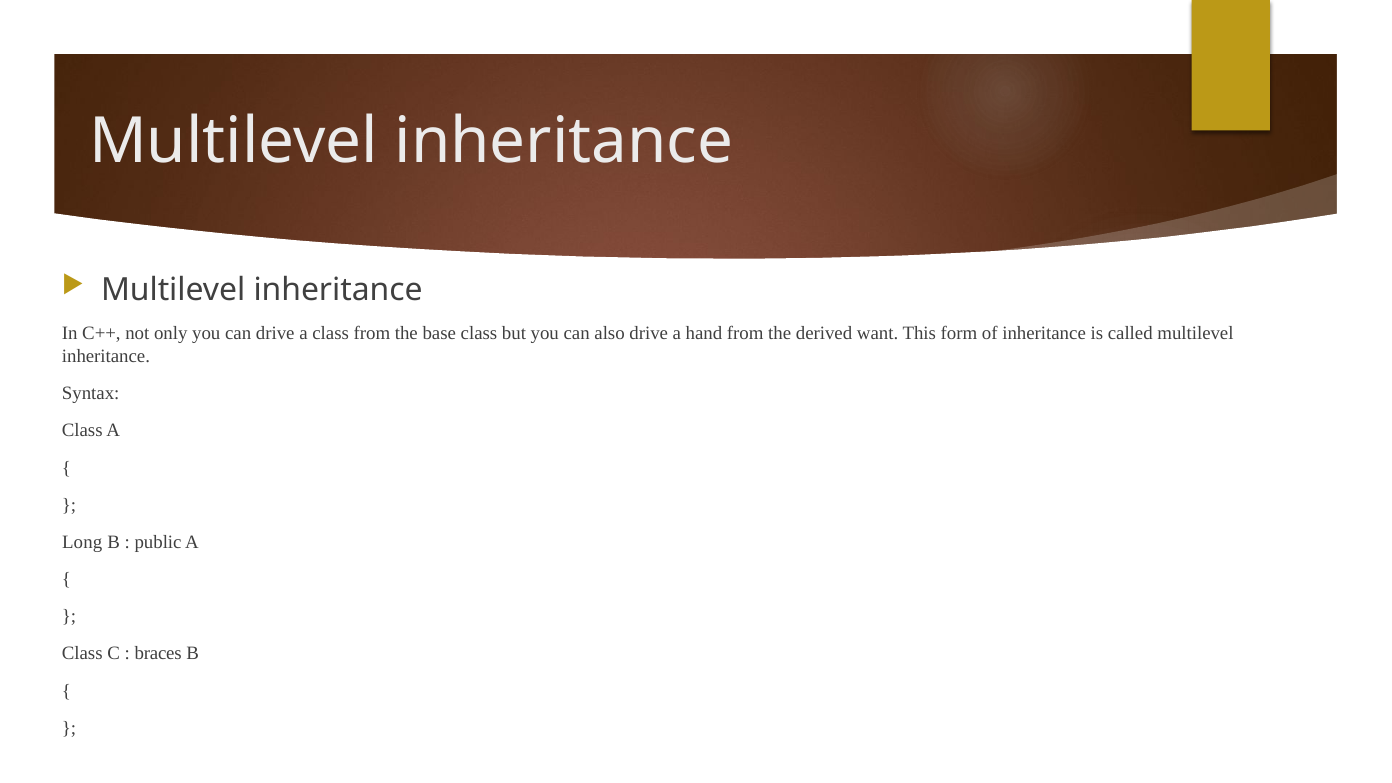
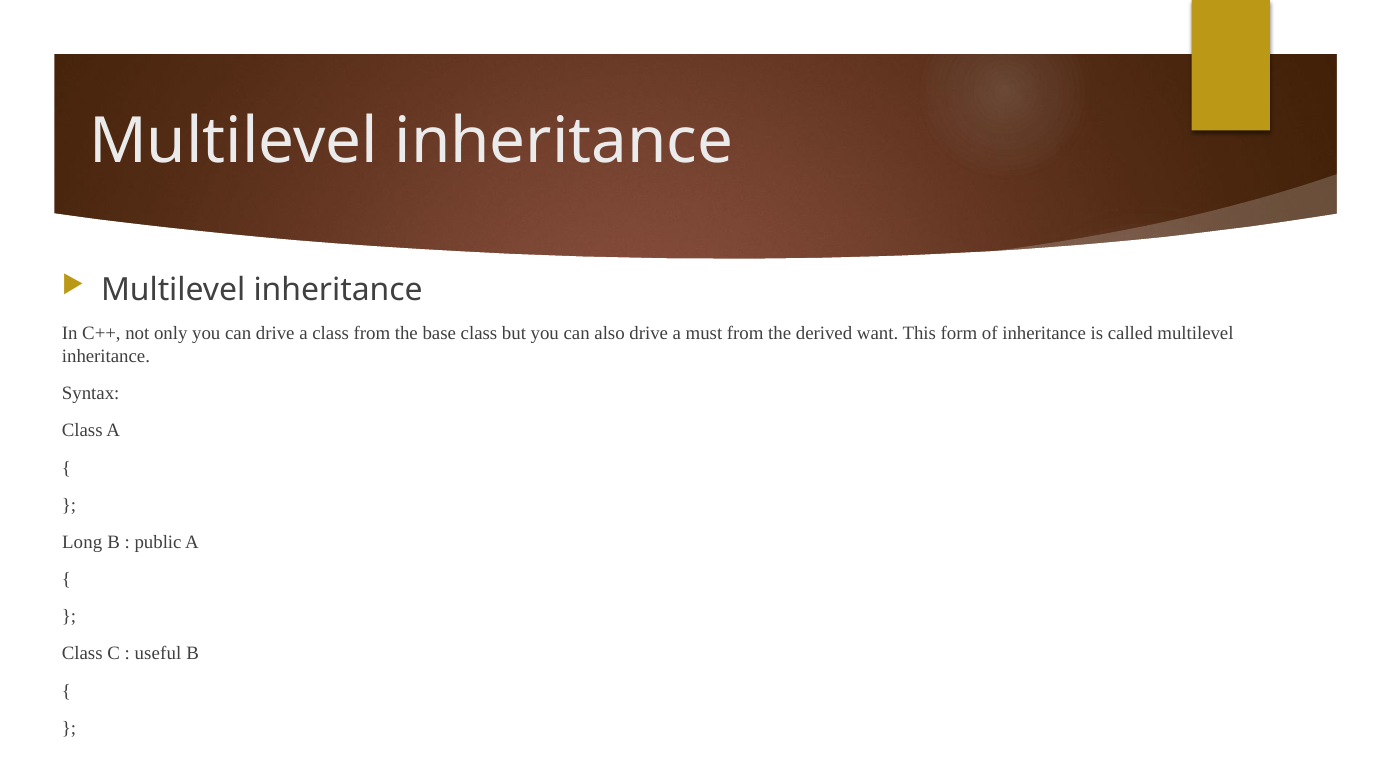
hand: hand -> must
braces: braces -> useful
